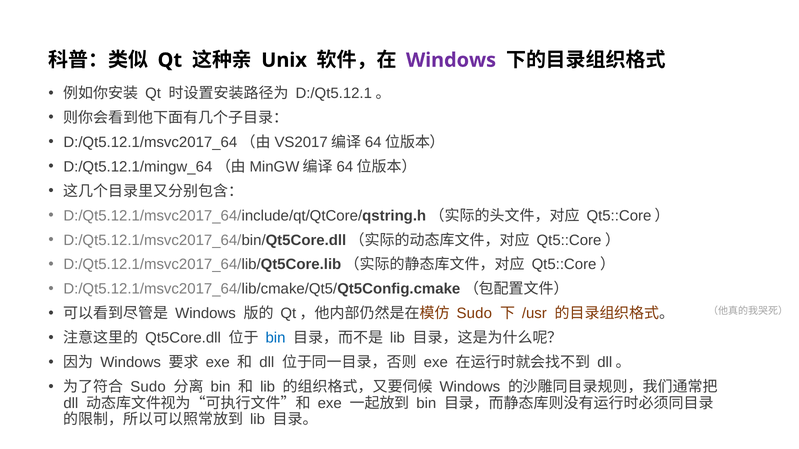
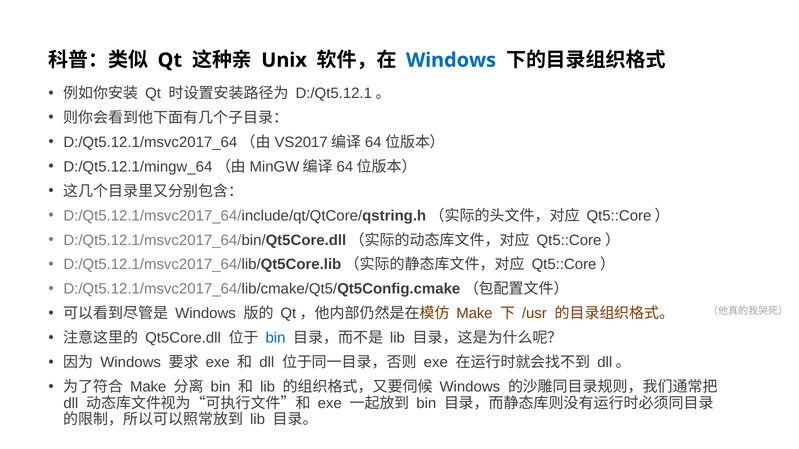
Windows at (451, 60) colour: purple -> blue
Sudo at (474, 314): Sudo -> Make
Sudo at (148, 387): Sudo -> Make
